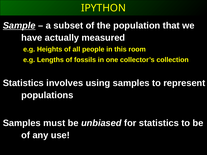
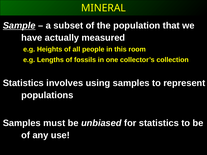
IPYTHON: IPYTHON -> MINERAL
